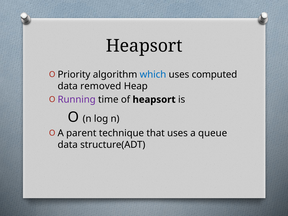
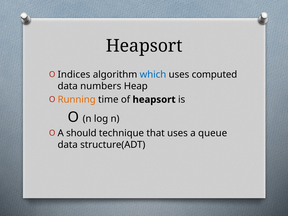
Priority: Priority -> Indices
removed: removed -> numbers
Running colour: purple -> orange
parent: parent -> should
